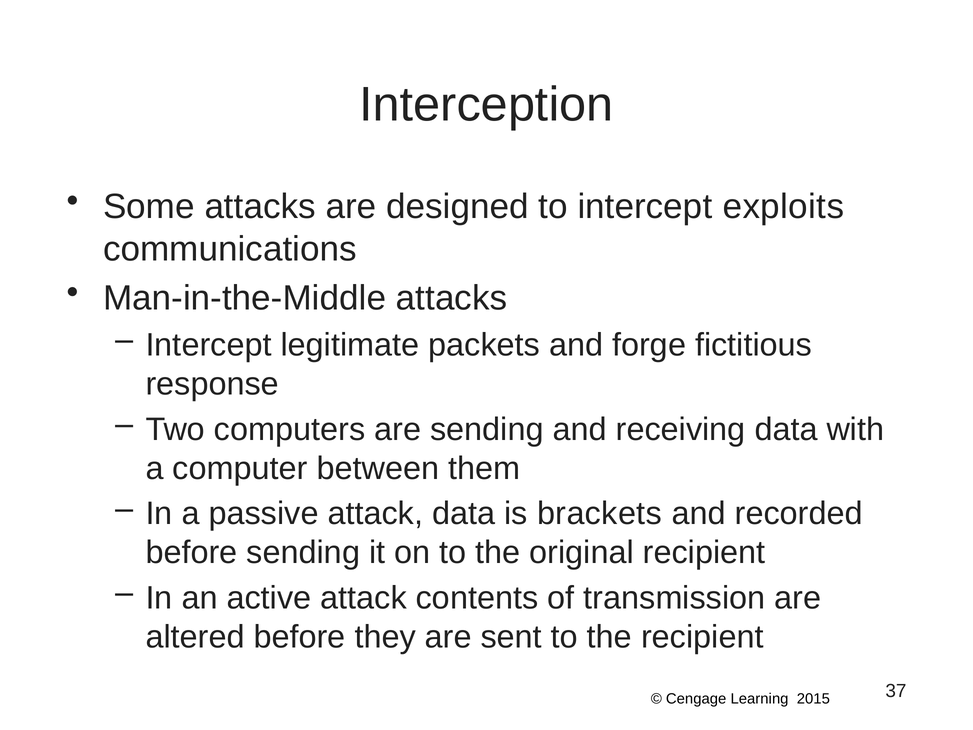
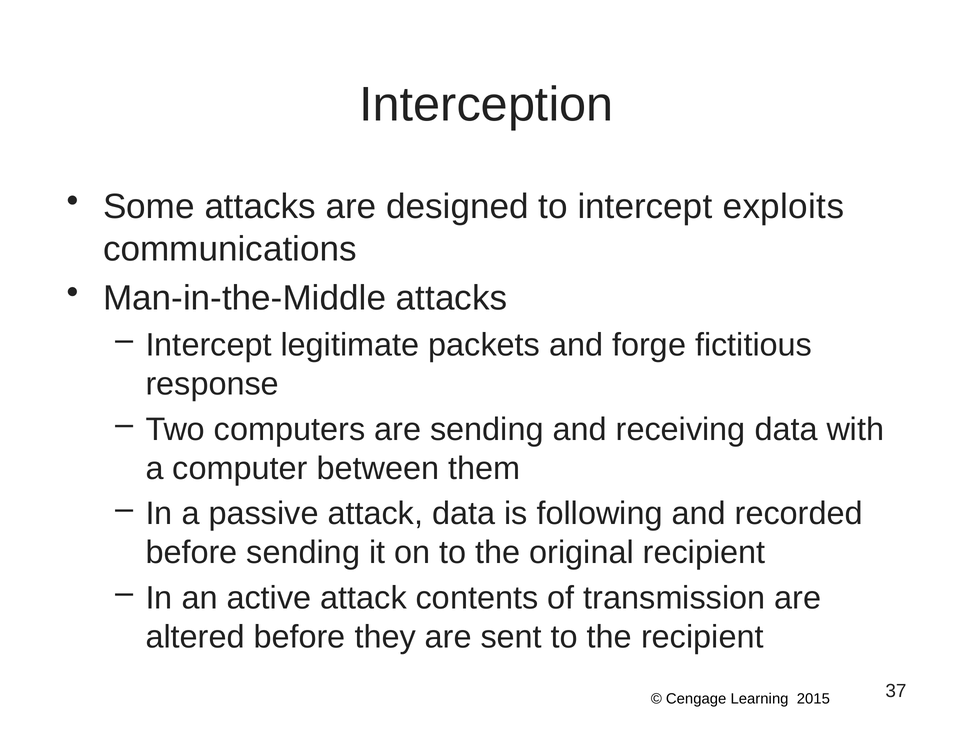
brackets: brackets -> following
